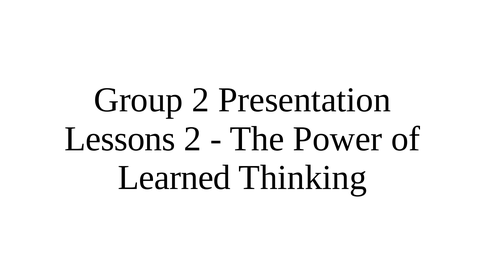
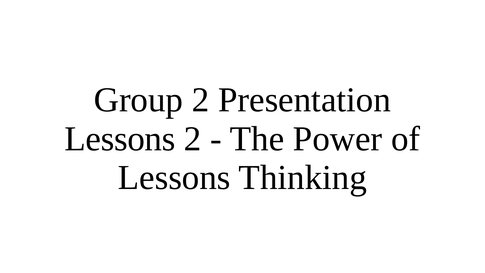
Learned at (174, 177): Learned -> Lessons
